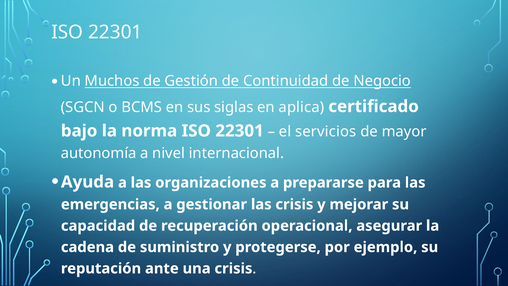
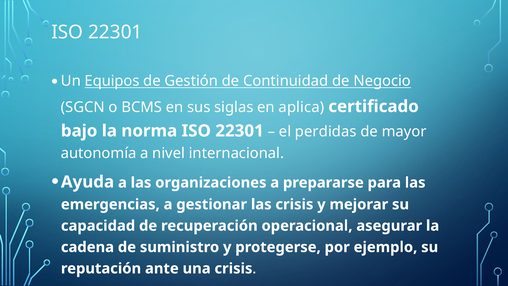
Muchos: Muchos -> Equipos
servicios: servicios -> perdidas
